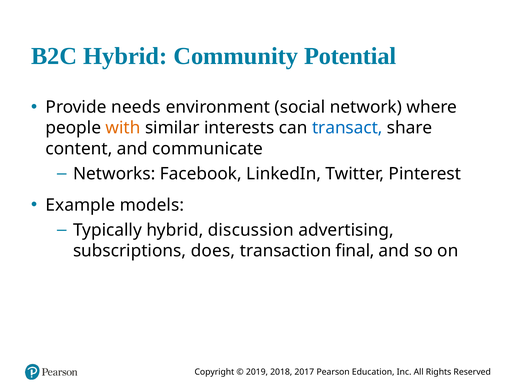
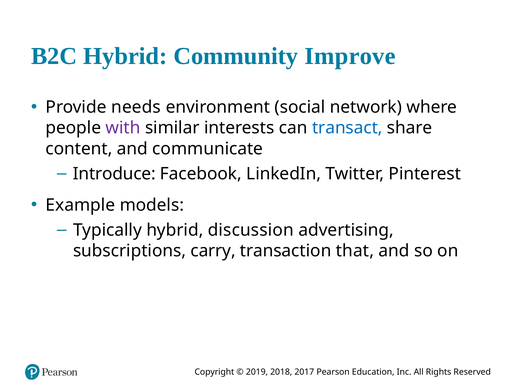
Potential: Potential -> Improve
with colour: orange -> purple
Networks: Networks -> Introduce
does: does -> carry
final: final -> that
